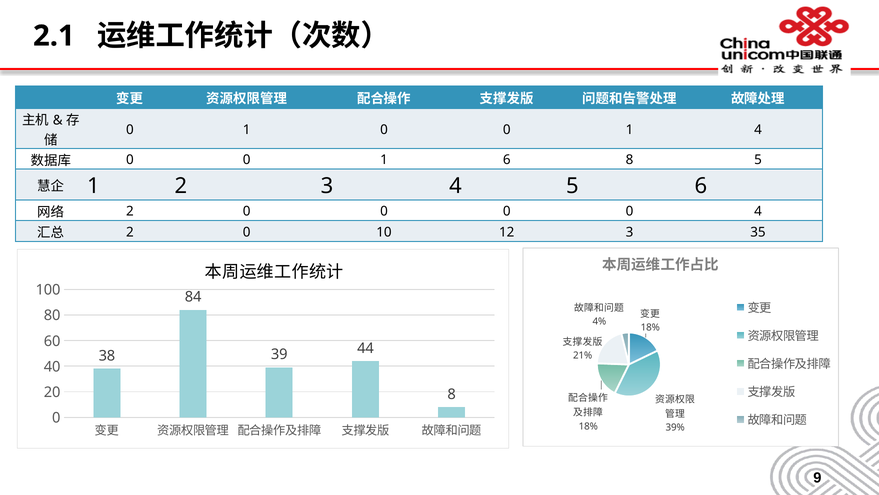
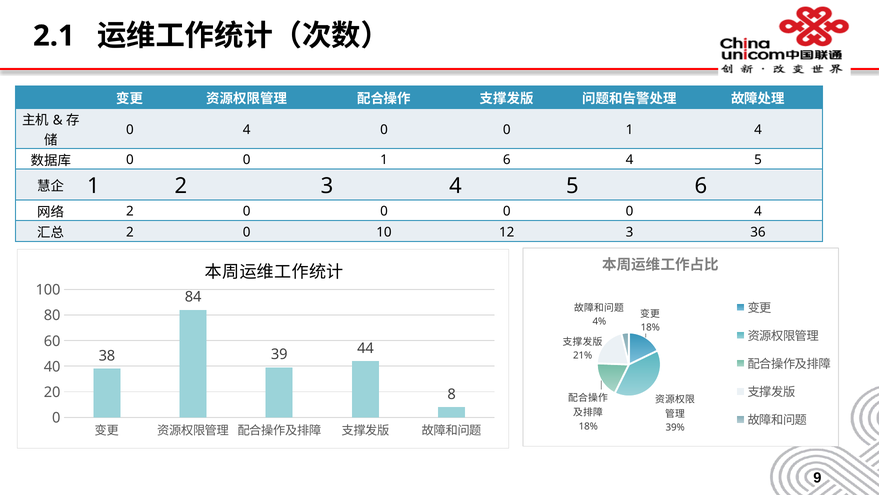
1 at (247, 130): 1 -> 4
6 8: 8 -> 4
35: 35 -> 36
